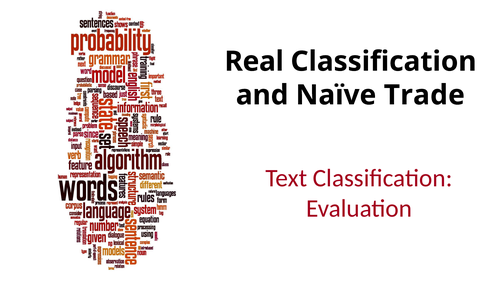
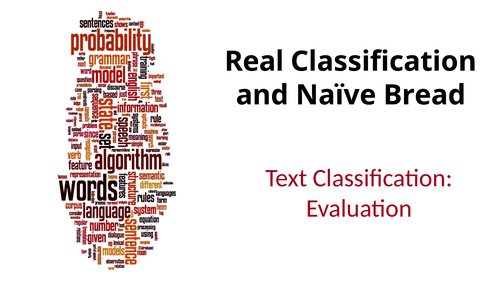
Trade: Trade -> Bread
